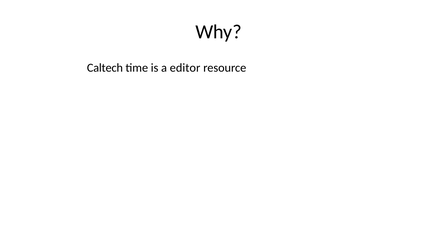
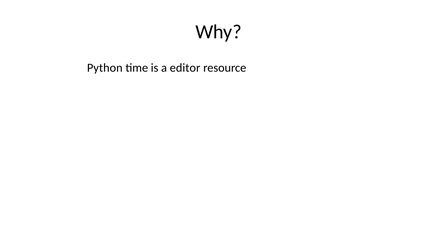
Caltech: Caltech -> Python
